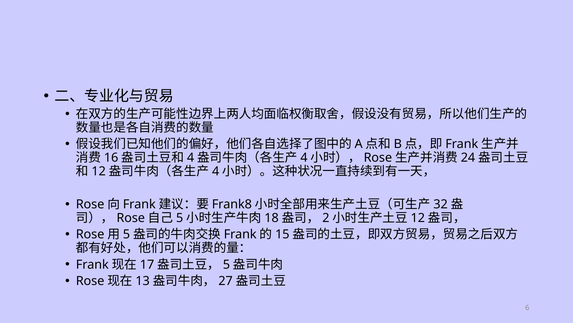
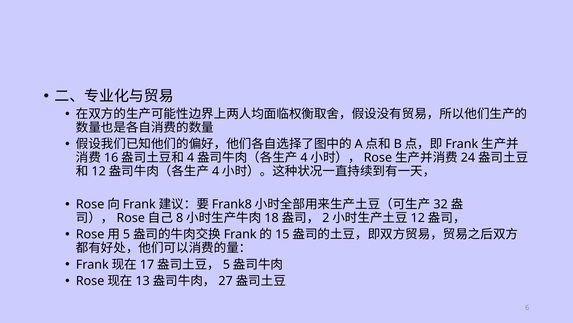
5 at (180, 217): 5 -> 8
